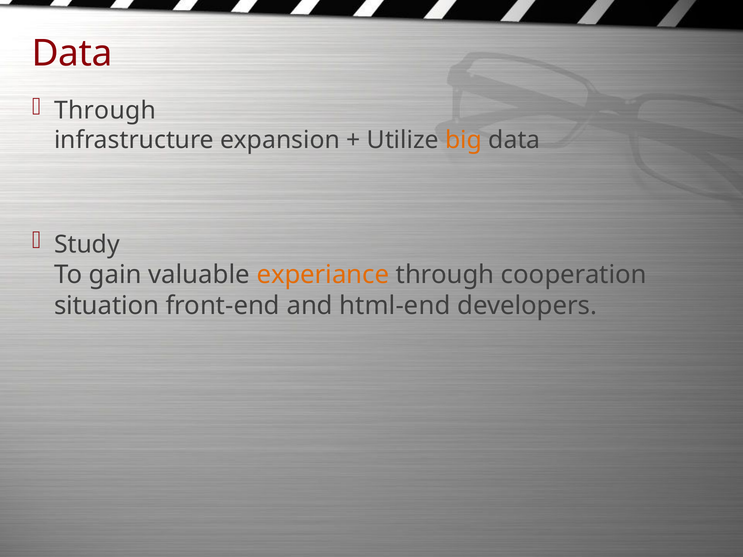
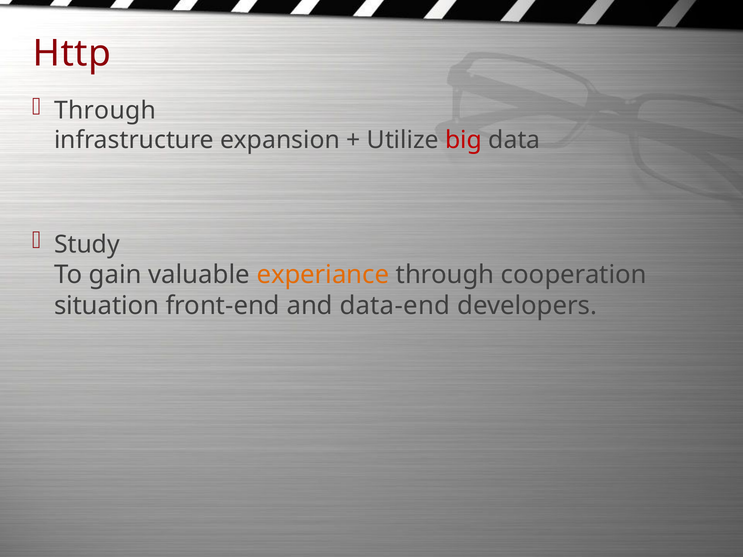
Data at (72, 53): Data -> Http
big colour: orange -> red
html-end: html-end -> data-end
